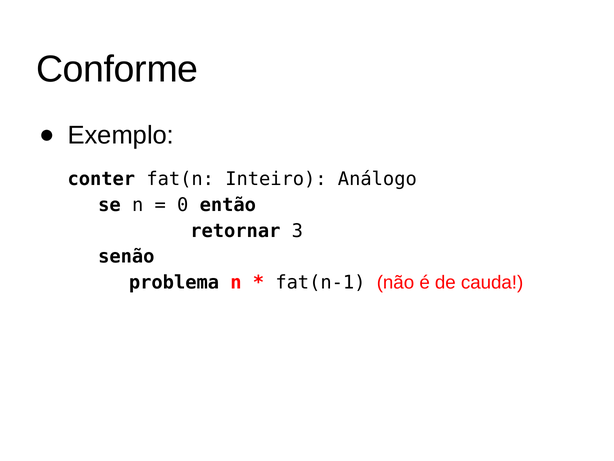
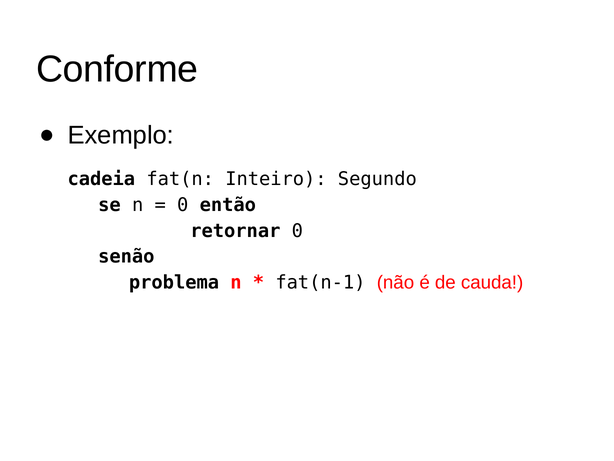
conter: conter -> cadeia
Análogo: Análogo -> Segundo
retornar 3: 3 -> 0
